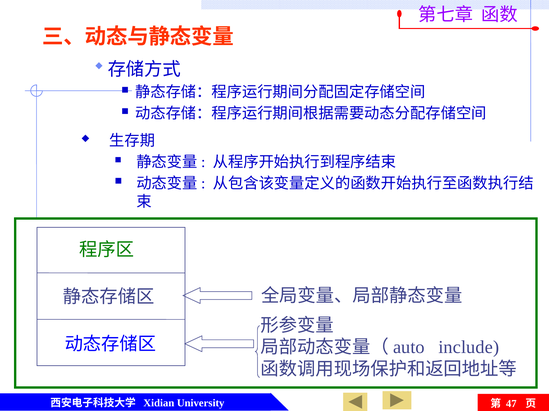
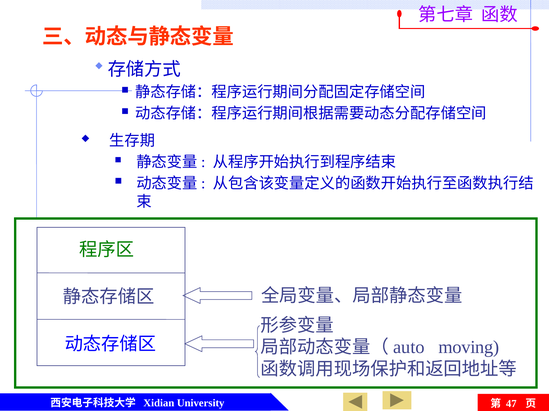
include: include -> moving
